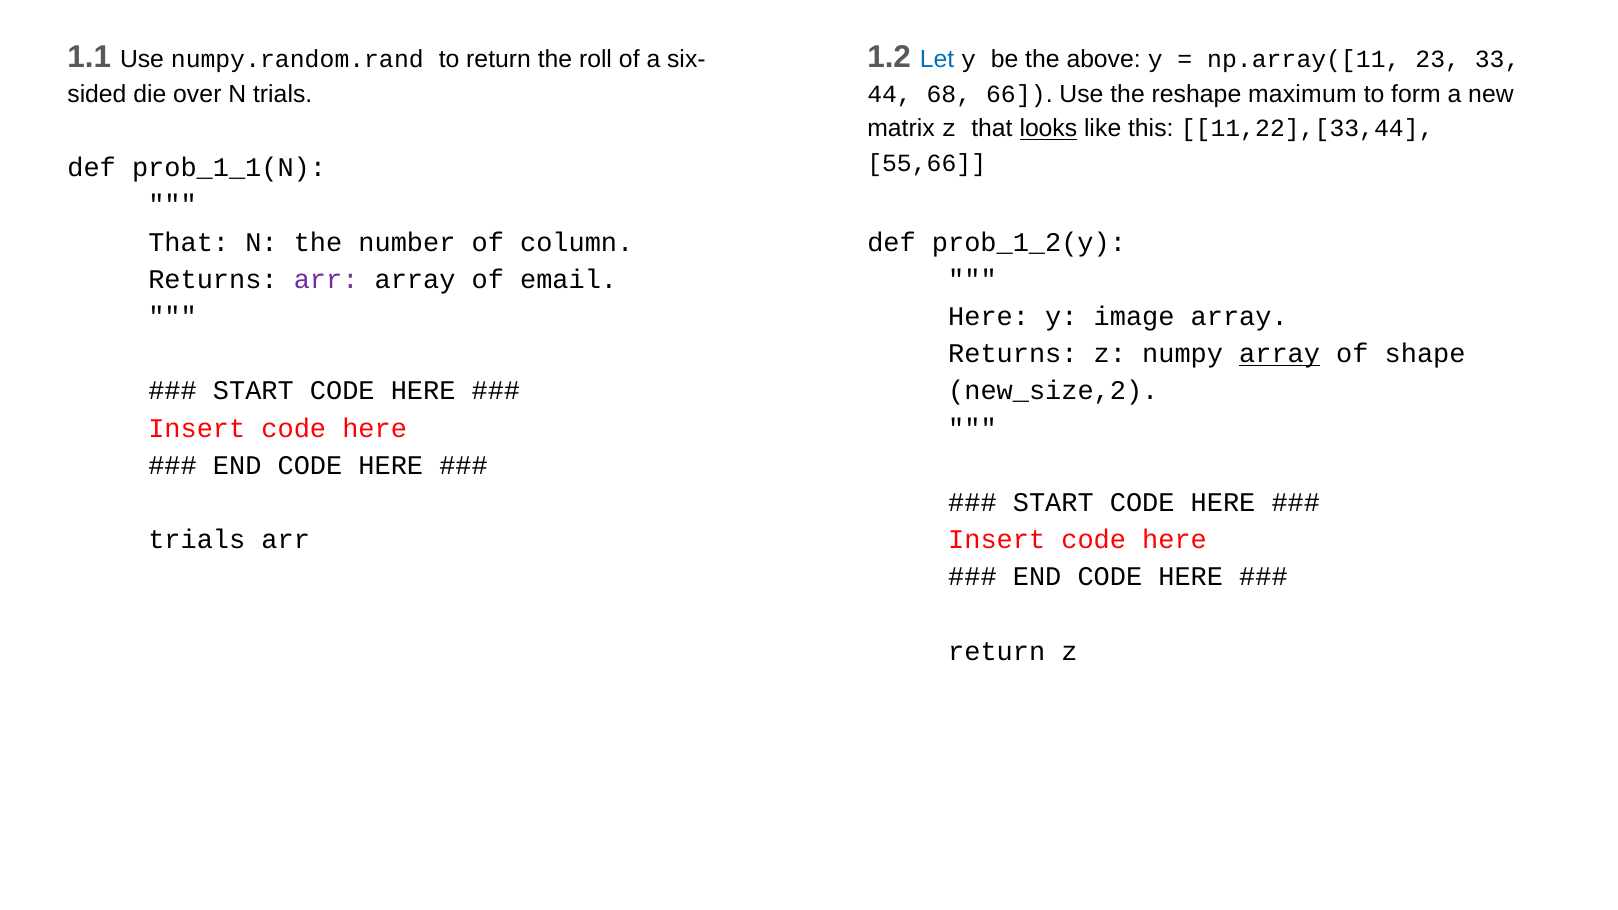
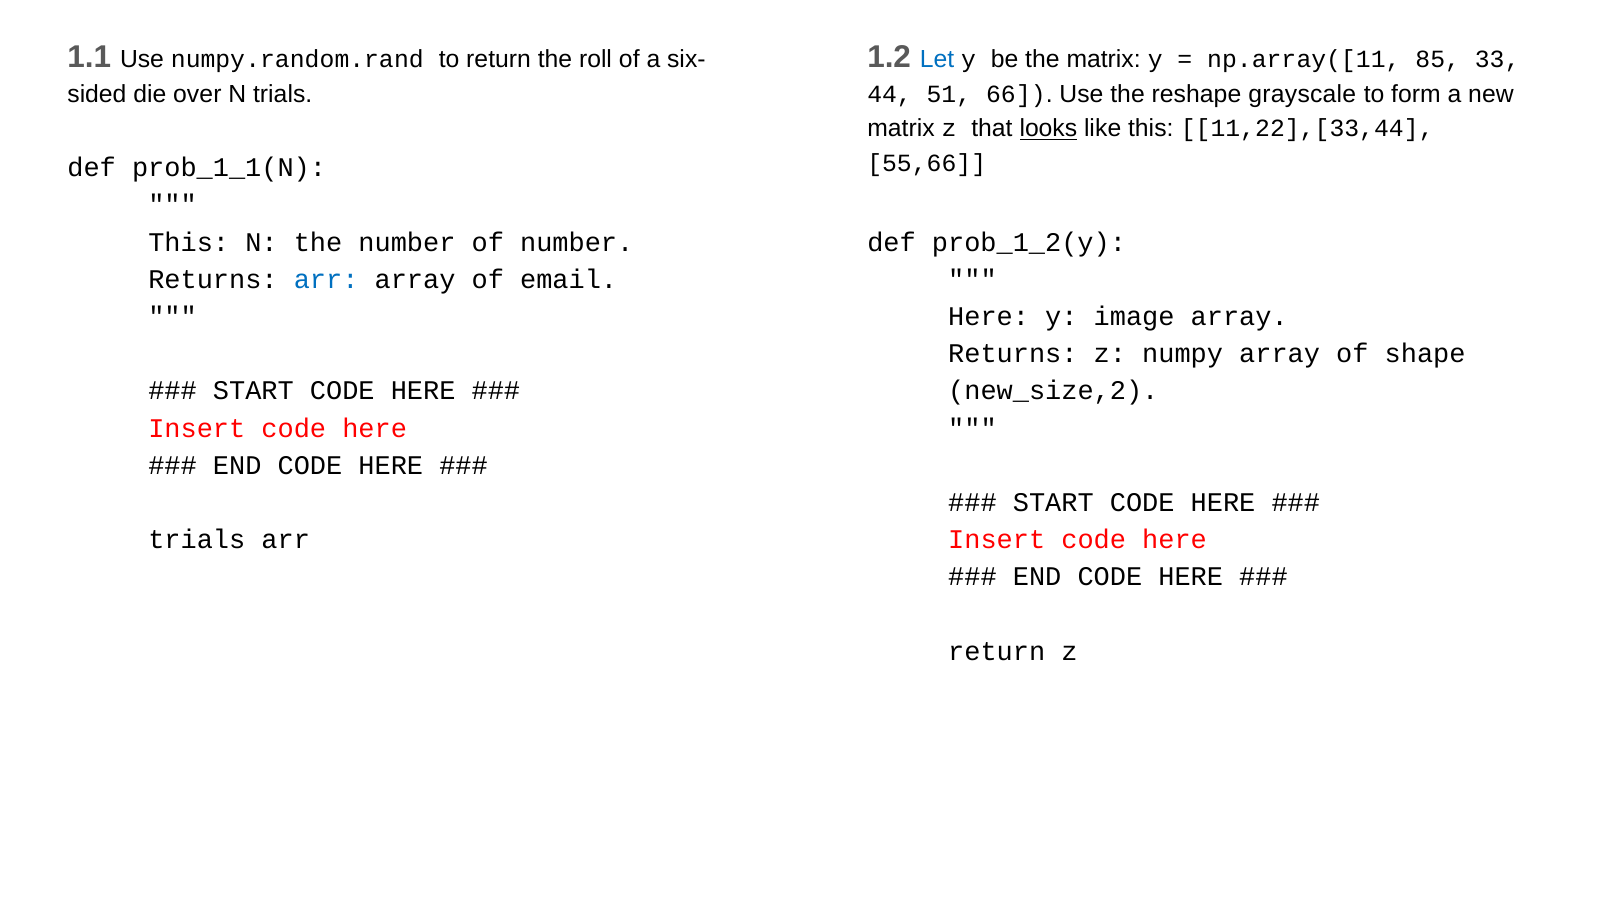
the above: above -> matrix
23: 23 -> 85
68: 68 -> 51
maximum: maximum -> grayscale
That at (189, 242): That -> This
of column: column -> number
arr at (326, 280) colour: purple -> blue
array at (1280, 354) underline: present -> none
